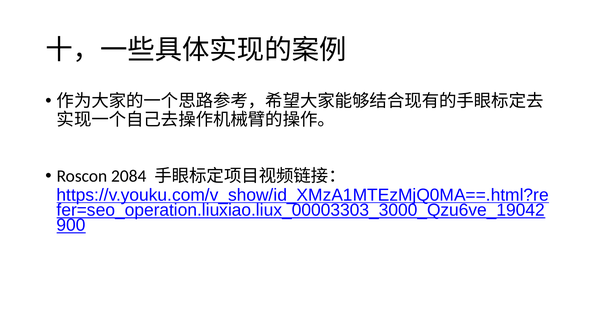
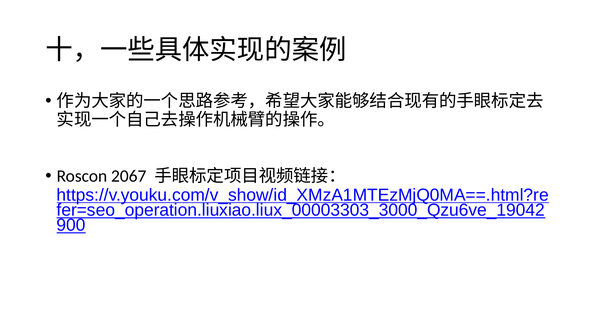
2084: 2084 -> 2067
